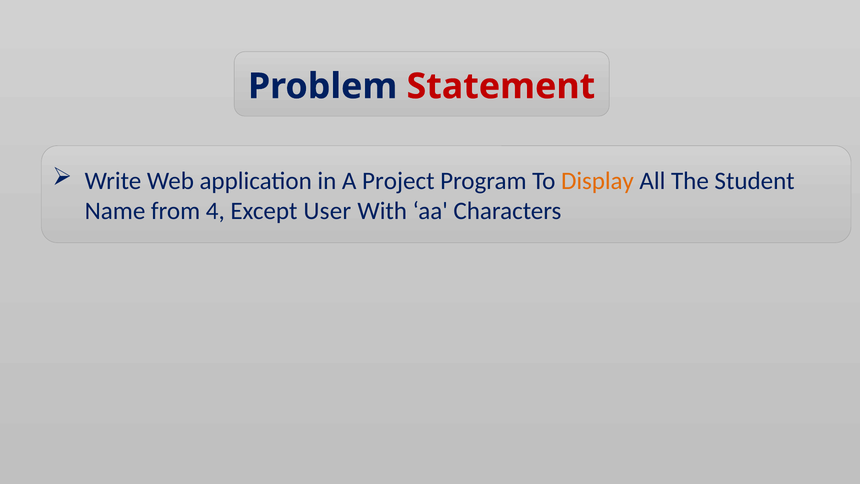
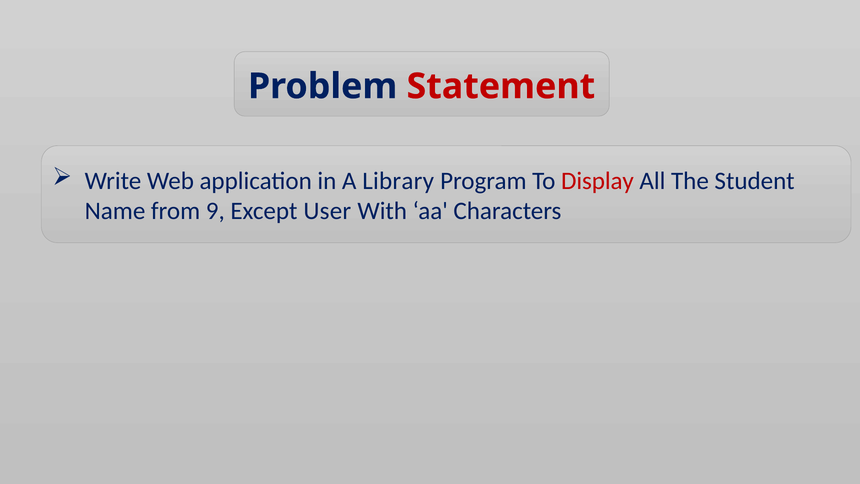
Project: Project -> Library
Display colour: orange -> red
4: 4 -> 9
